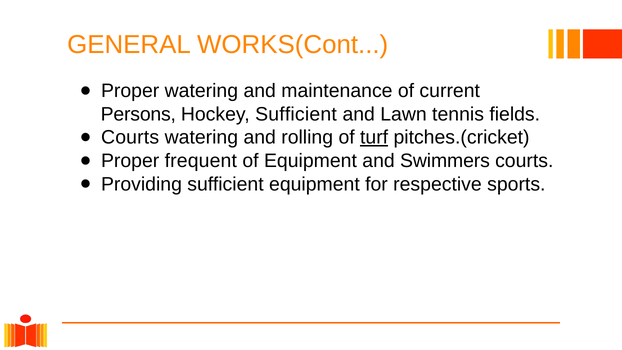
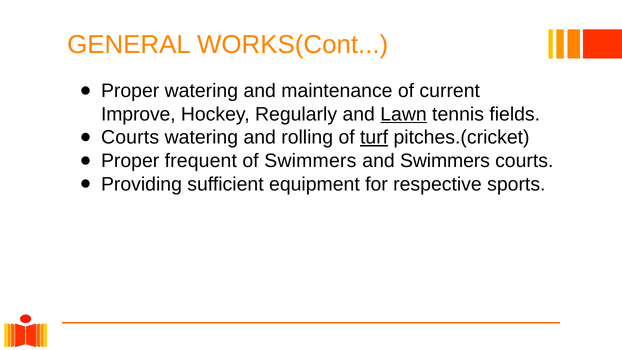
Persons: Persons -> Improve
Hockey Sufficient: Sufficient -> Regularly
Lawn underline: none -> present
of Equipment: Equipment -> Swimmers
